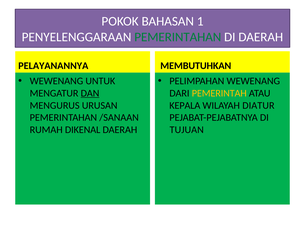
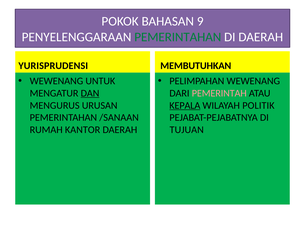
1: 1 -> 9
PELAYANANNYA: PELAYANANNYA -> YURISPRUDENSI
PEMERINTAH colour: yellow -> pink
KEPALA underline: none -> present
DIATUR: DIATUR -> POLITIK
DIKENAL: DIKENAL -> KANTOR
